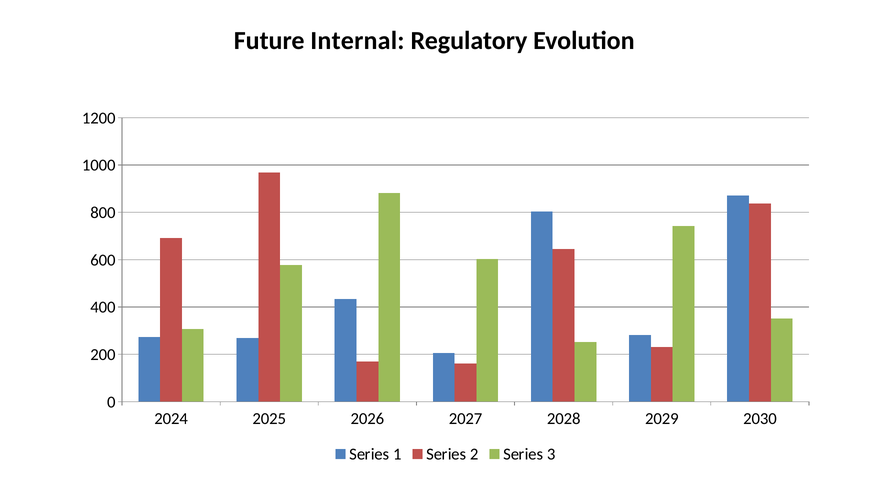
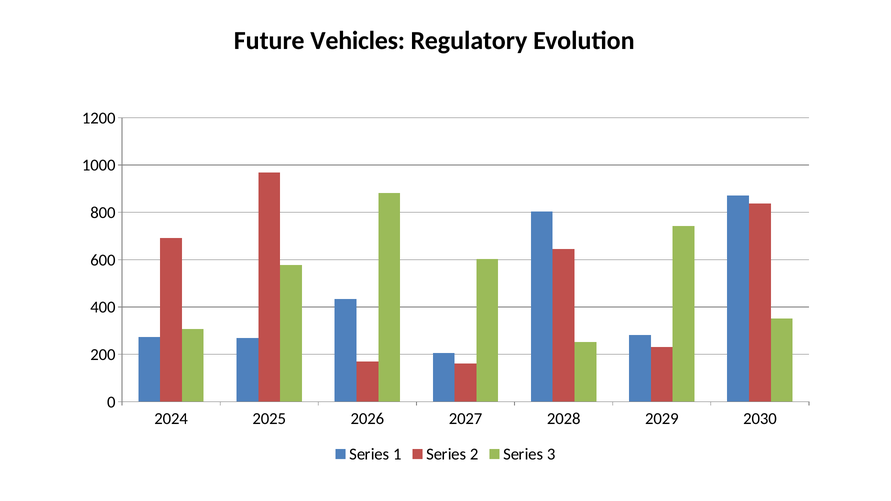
Internal: Internal -> Vehicles
